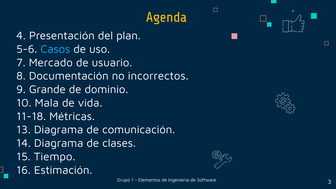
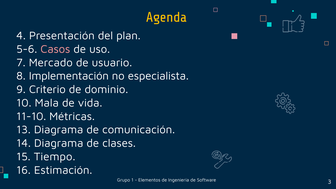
Casos colour: light blue -> pink
Documentación: Documentación -> Implementación
incorrectos: incorrectos -> especialista
Grande: Grande -> Criterio
11-18: 11-18 -> 11-10
